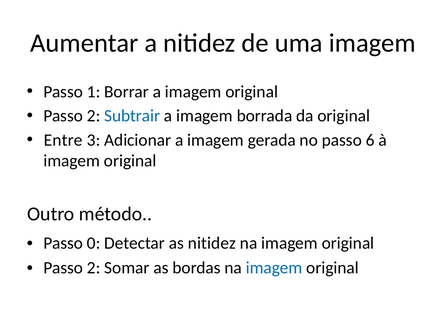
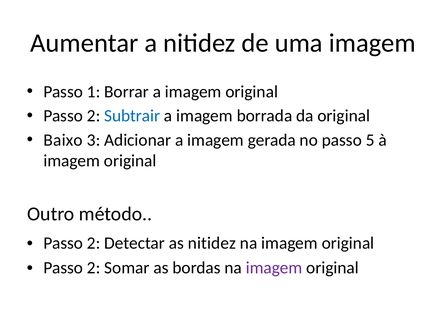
Entre: Entre -> Baixo
6: 6 -> 5
0 at (94, 243): 0 -> 2
imagem at (274, 268) colour: blue -> purple
